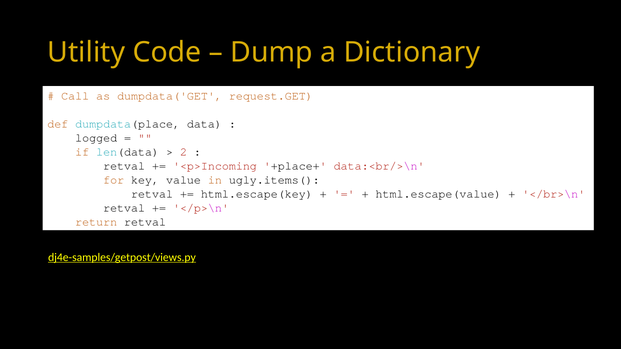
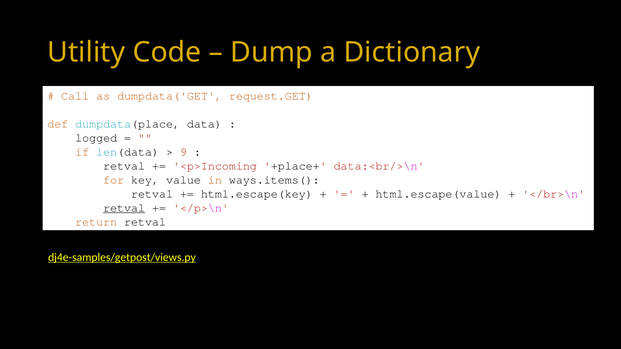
2: 2 -> 9
ugly.items(: ugly.items( -> ways.items(
retval at (124, 208) underline: none -> present
